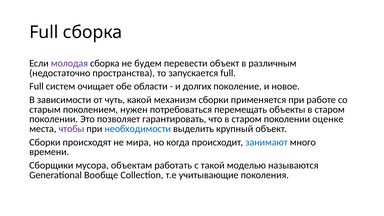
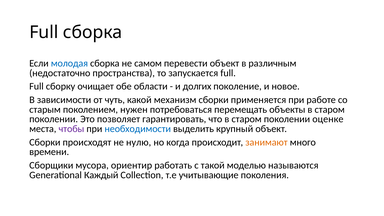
молодая colour: purple -> blue
будем: будем -> самом
систем: систем -> сборку
мира: мира -> нулю
занимают colour: blue -> orange
объектам: объектам -> ориентир
Вообще: Вообще -> Каждый
